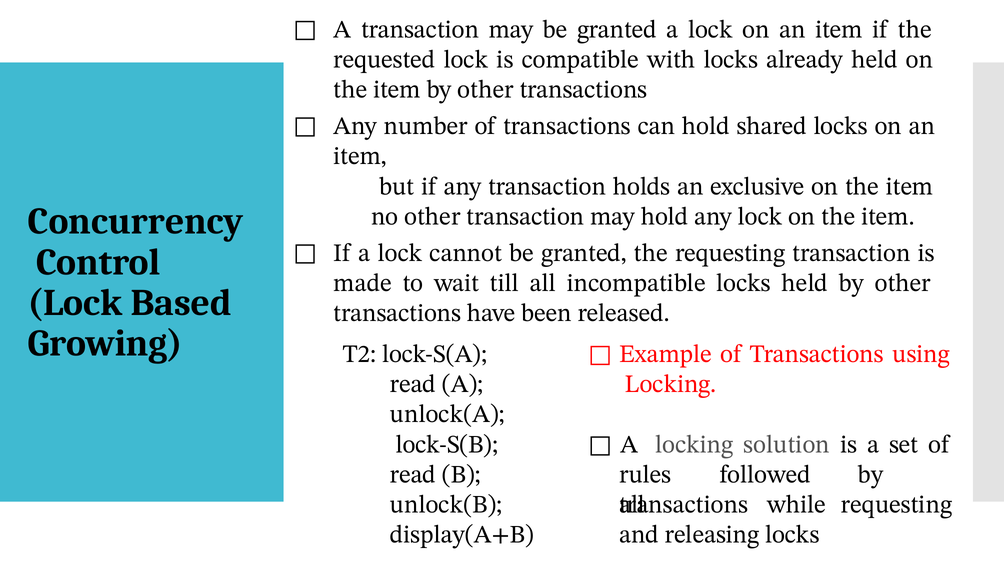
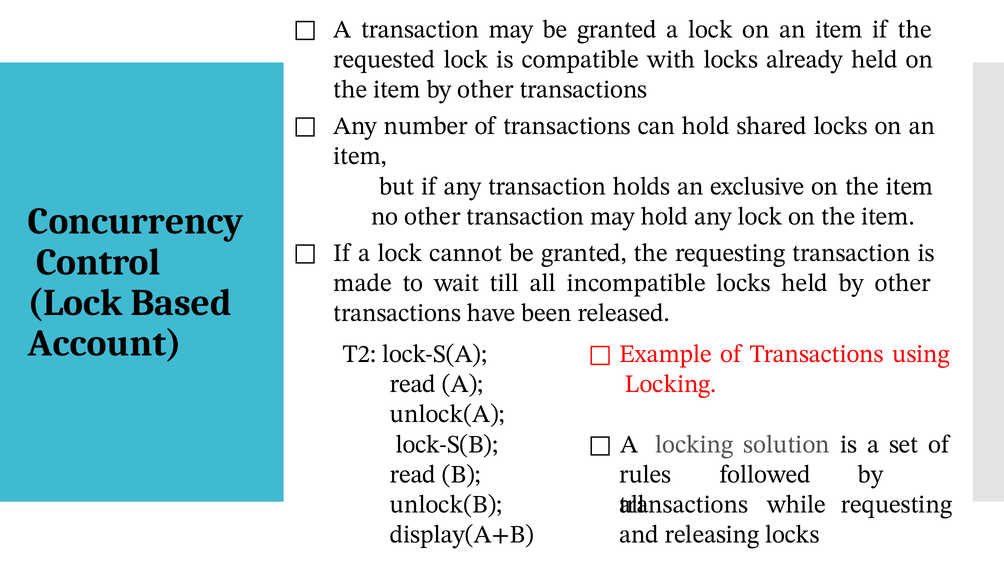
Growing: Growing -> Account
